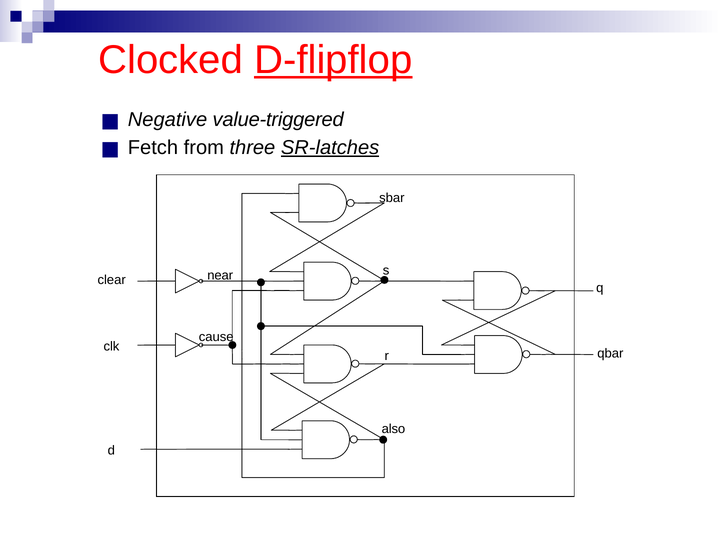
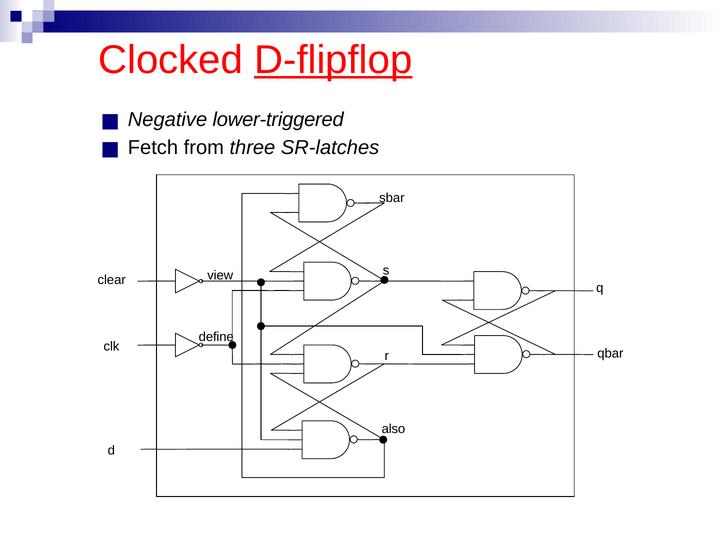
value-triggered: value-triggered -> lower-triggered
SR-latches underline: present -> none
near: near -> view
cause: cause -> define
